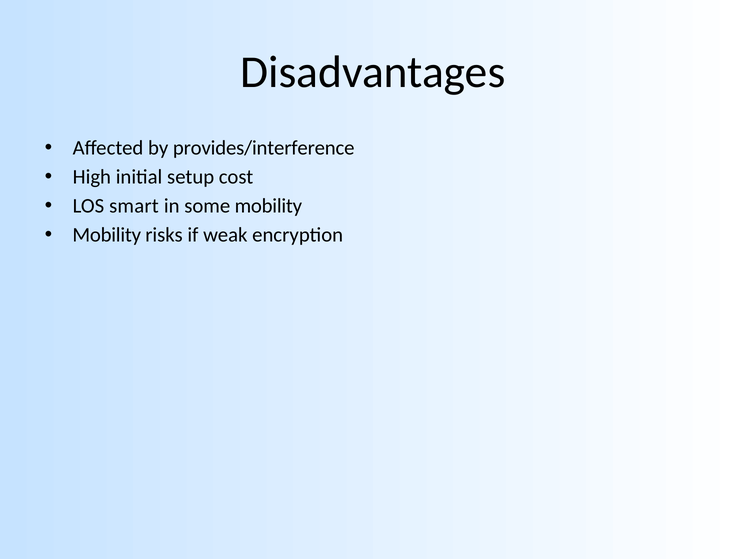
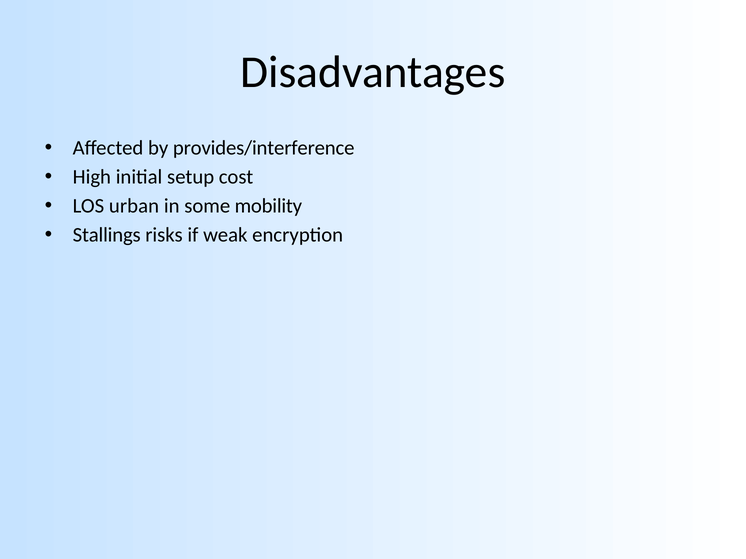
smart: smart -> urban
Mobility at (107, 235): Mobility -> Stallings
